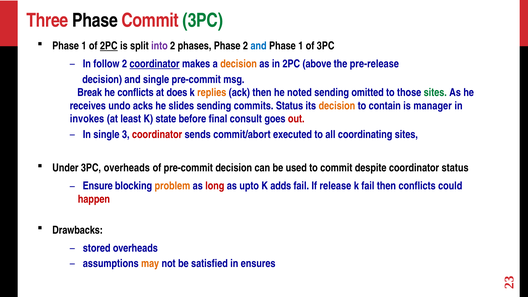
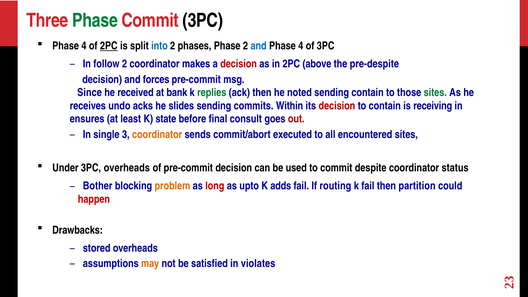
Phase at (95, 21) colour: black -> green
3PC at (203, 21) colour: green -> black
1 at (84, 46): 1 -> 4
into colour: purple -> blue
1 at (301, 46): 1 -> 4
coordinator at (155, 64) underline: present -> none
decision at (239, 64) colour: orange -> red
pre-release: pre-release -> pre-despite
and single: single -> forces
Break: Break -> Since
he conflicts: conflicts -> received
does: does -> bank
replies colour: orange -> green
sending omitted: omitted -> contain
commits Status: Status -> Within
decision at (337, 106) colour: orange -> red
manager: manager -> receiving
invokes: invokes -> ensures
coordinator at (157, 134) colour: red -> orange
coordinating: coordinating -> encountered
Ensure: Ensure -> Bother
release: release -> routing
then conflicts: conflicts -> partition
ensures: ensures -> violates
